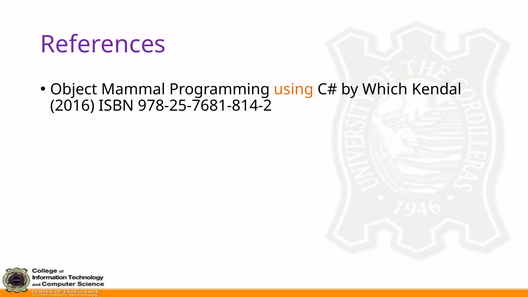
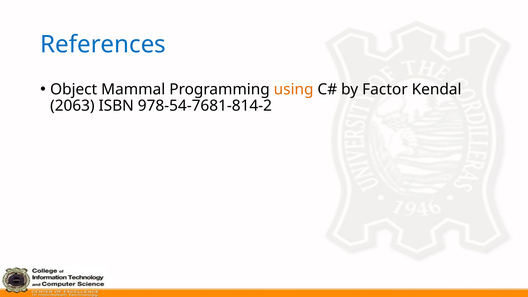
References colour: purple -> blue
Which: Which -> Factor
2016: 2016 -> 2063
978-25-7681-814-2: 978-25-7681-814-2 -> 978-54-7681-814-2
